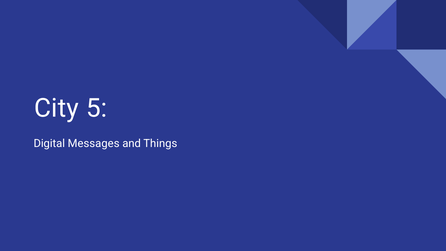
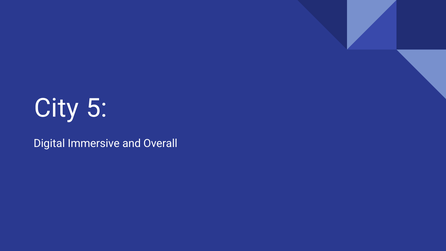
Messages: Messages -> Immersive
Things: Things -> Overall
